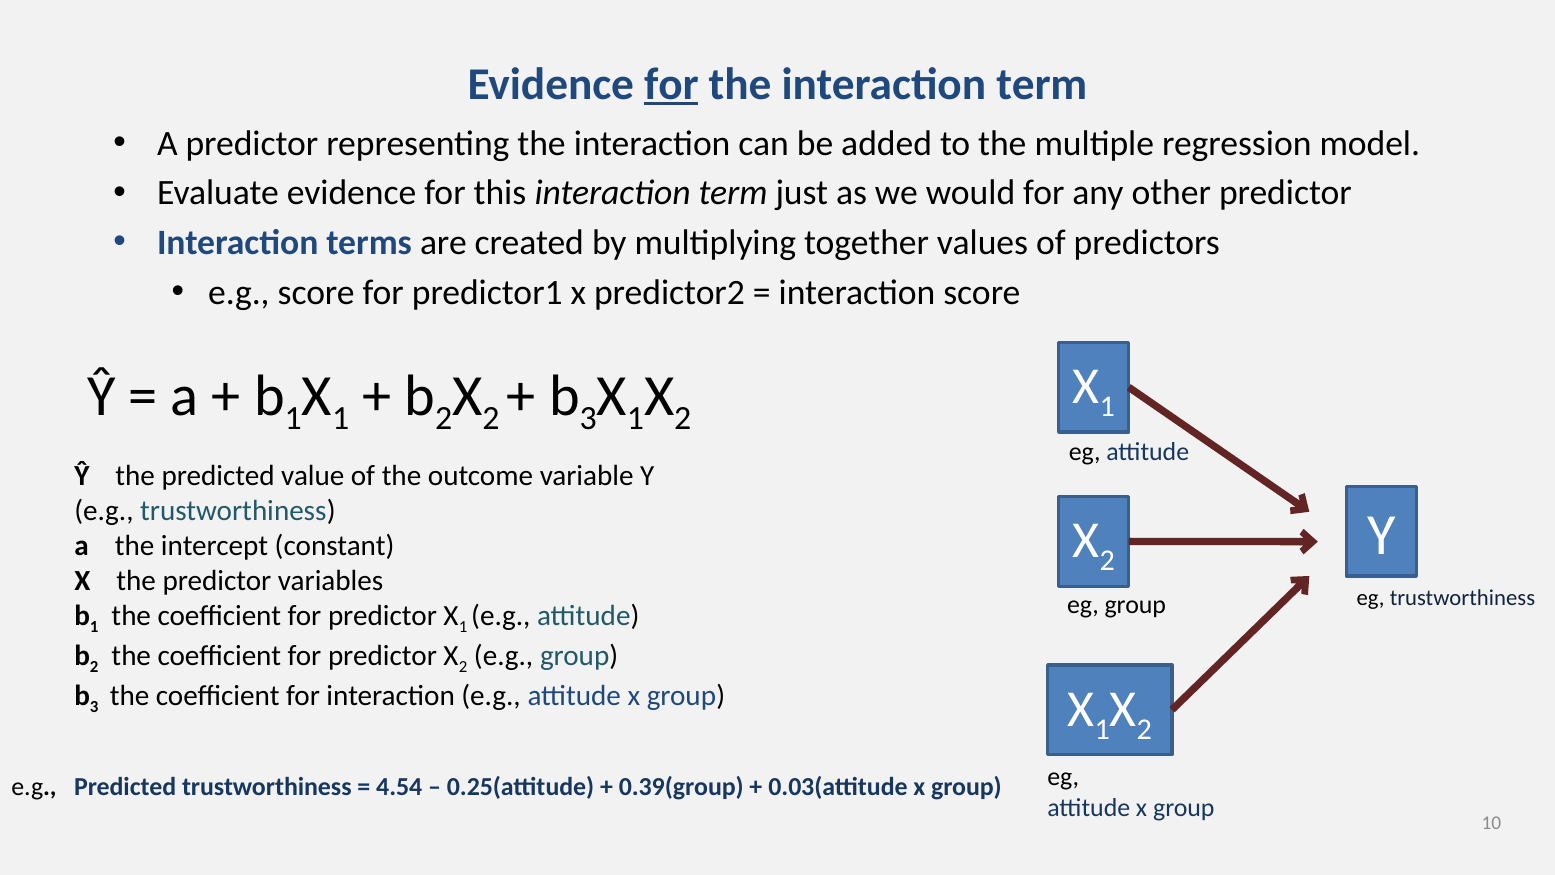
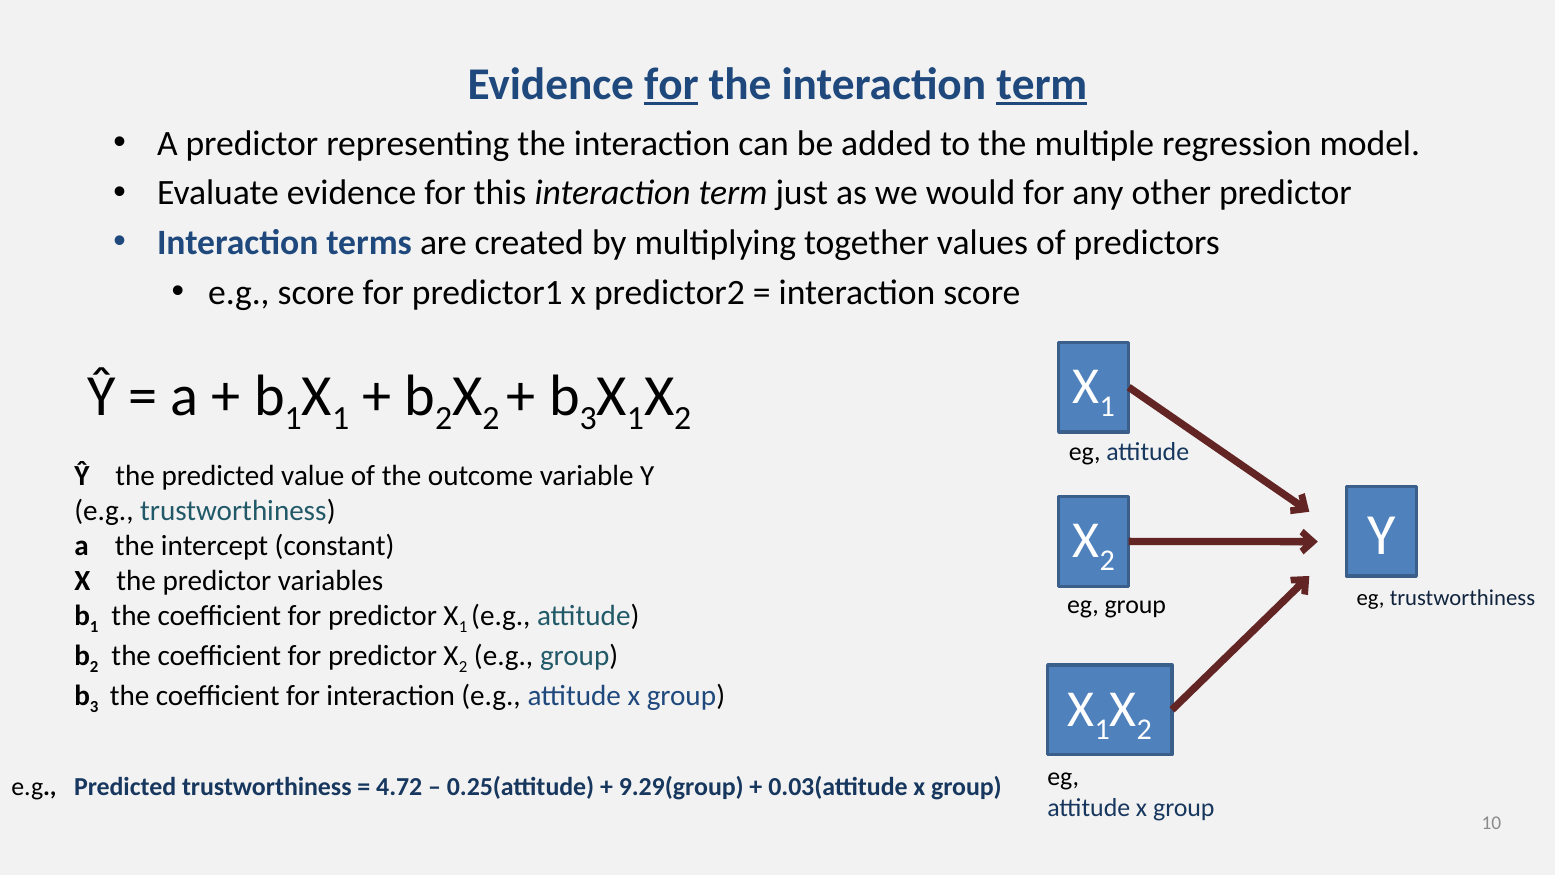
term at (1042, 84) underline: none -> present
4.54: 4.54 -> 4.72
0.39(group: 0.39(group -> 9.29(group
